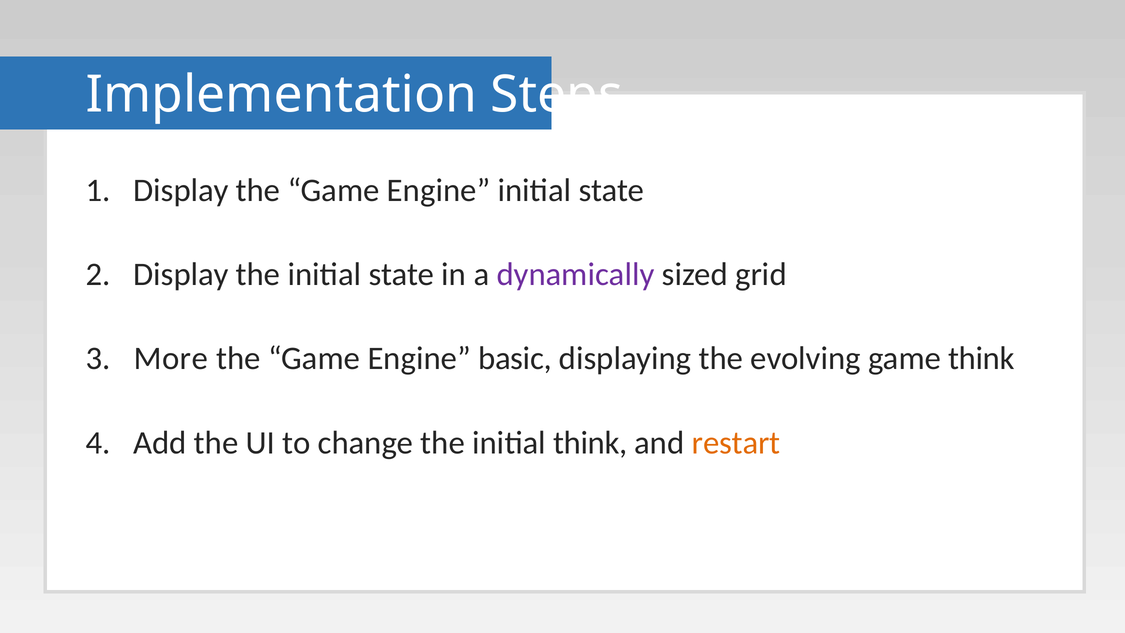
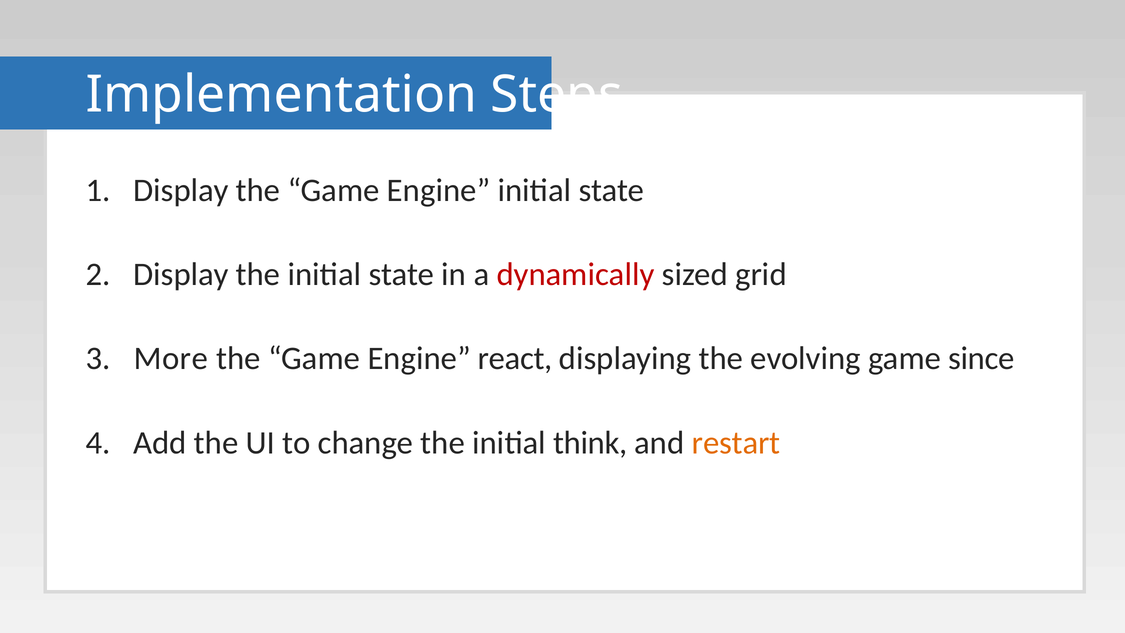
dynamically colour: purple -> red
basic: basic -> react
game think: think -> since
